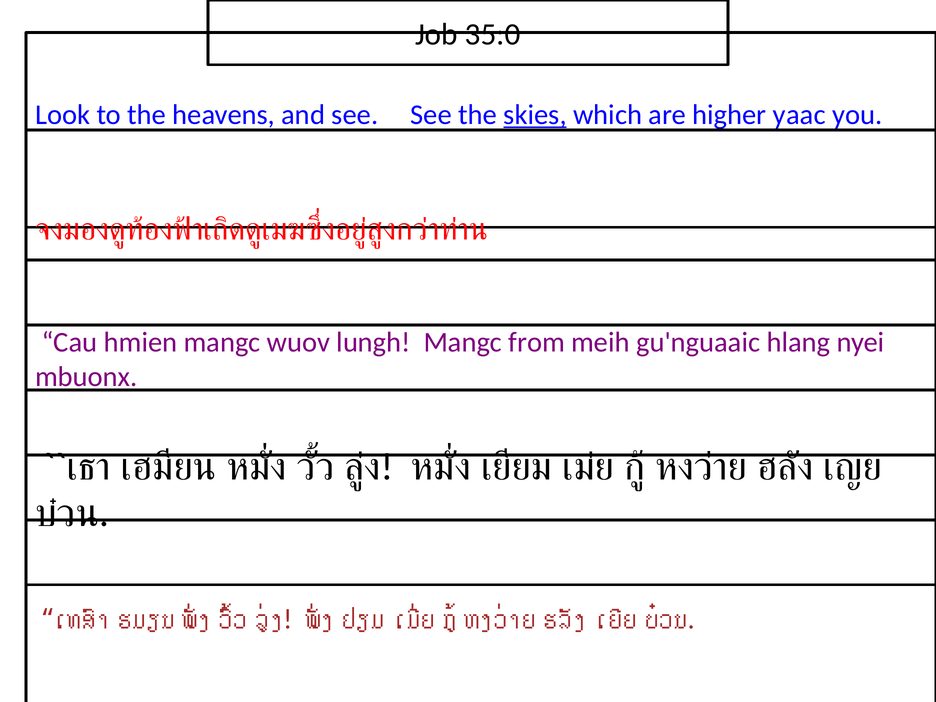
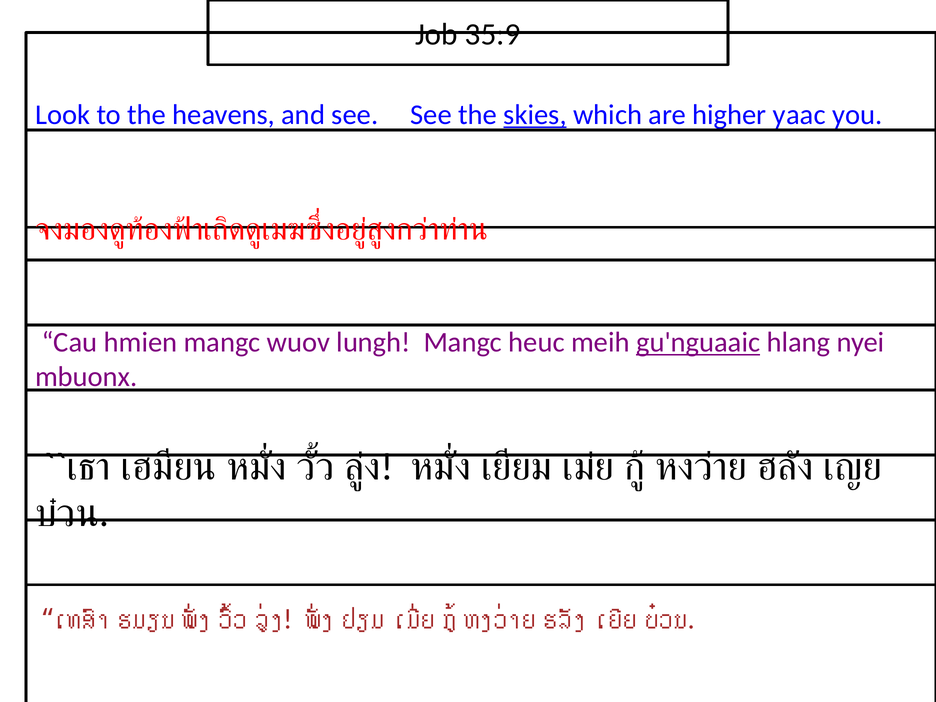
35:0: 35:0 -> 35:9
from: from -> heuc
gu'nguaaic underline: none -> present
